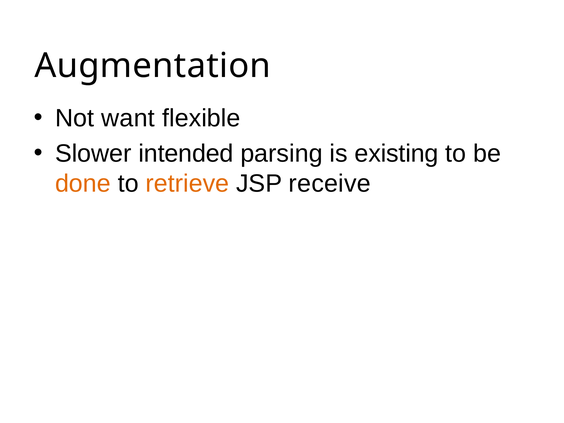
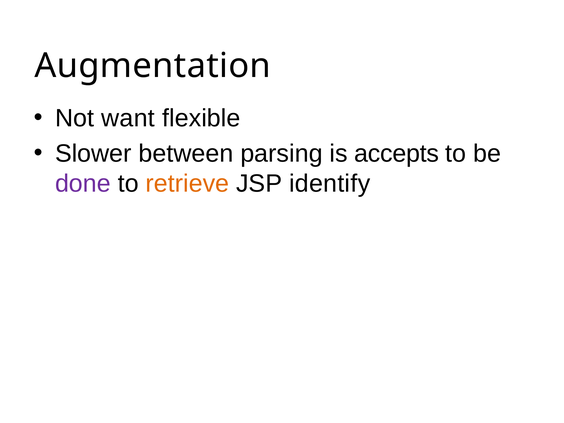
intended: intended -> between
existing: existing -> accepts
done colour: orange -> purple
receive: receive -> identify
